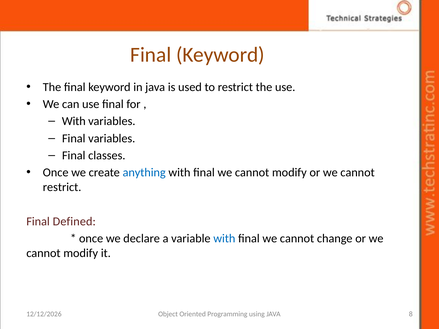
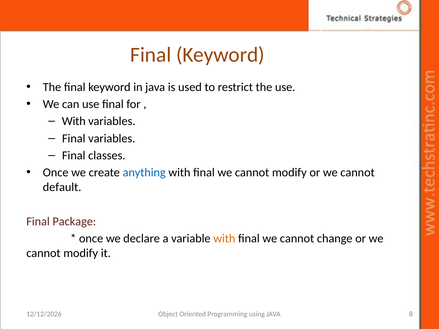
restrict at (62, 187): restrict -> default
Defined: Defined -> Package
with at (224, 239) colour: blue -> orange
